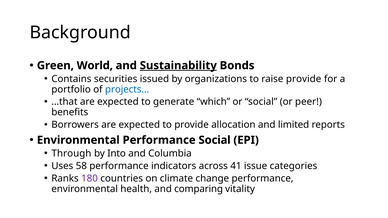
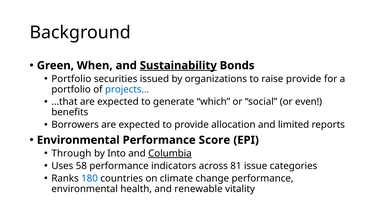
World: World -> When
Contains at (71, 79): Contains -> Portfolio
peer: peer -> even
Performance Social: Social -> Score
Columbia underline: none -> present
41: 41 -> 81
180 colour: purple -> blue
comparing: comparing -> renewable
